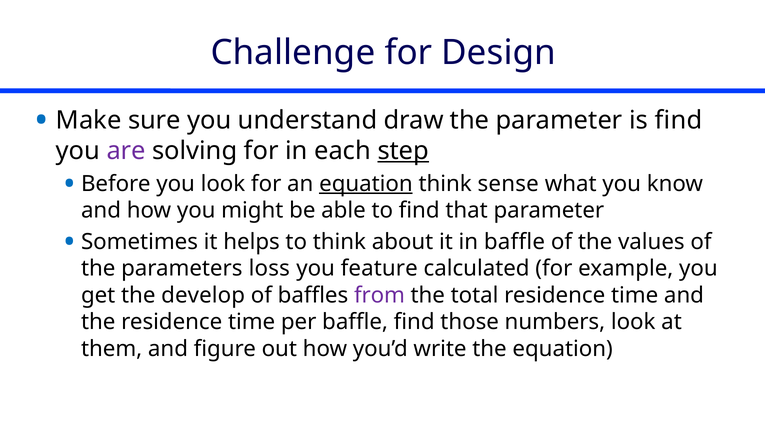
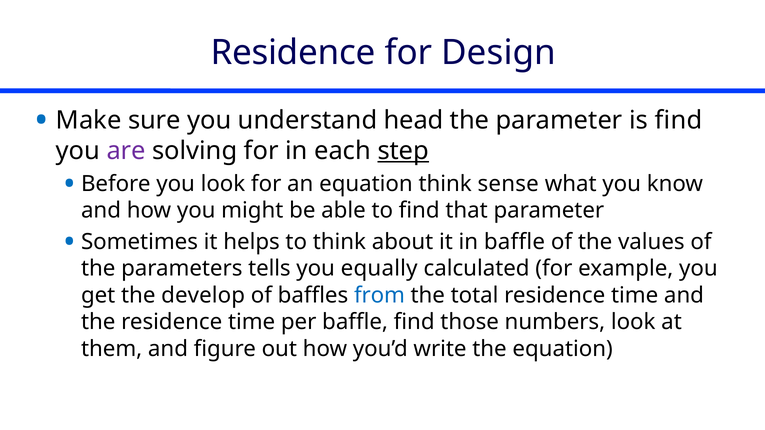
Challenge at (293, 53): Challenge -> Residence
draw: draw -> head
equation at (366, 184) underline: present -> none
loss: loss -> tells
feature: feature -> equally
from colour: purple -> blue
